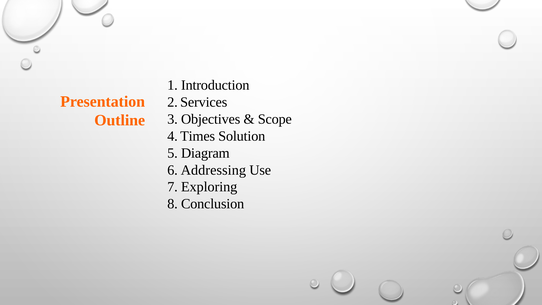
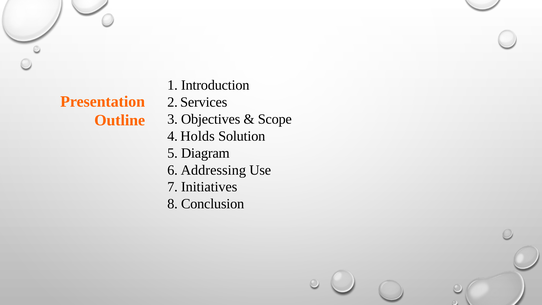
Times: Times -> Holds
Exploring: Exploring -> Initiatives
